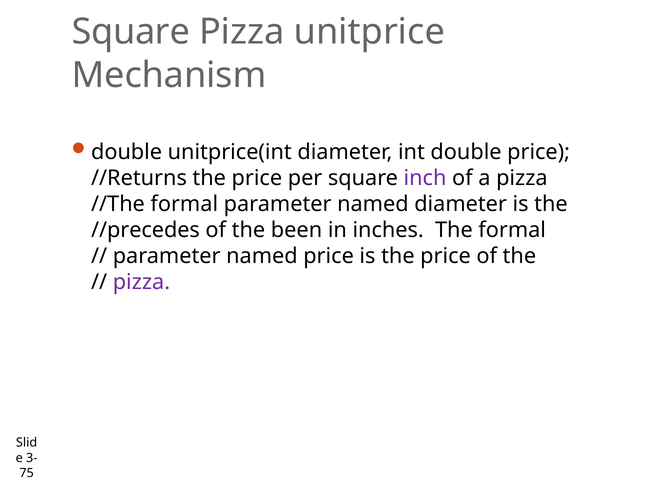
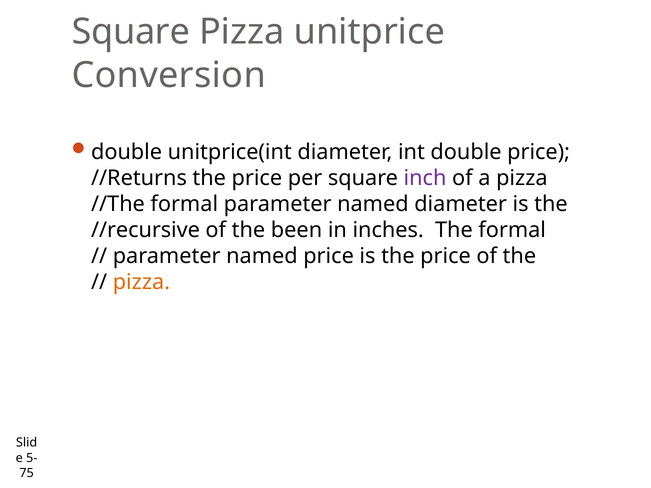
Mechanism: Mechanism -> Conversion
//precedes: //precedes -> //recursive
pizza at (141, 282) colour: purple -> orange
3-: 3- -> 5-
